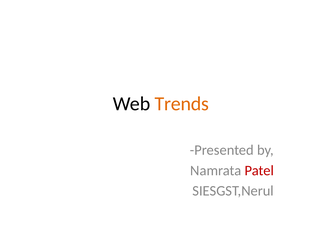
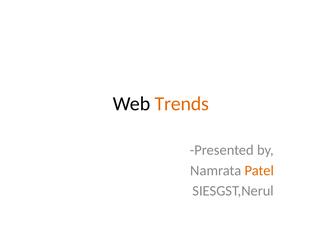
Patel colour: red -> orange
